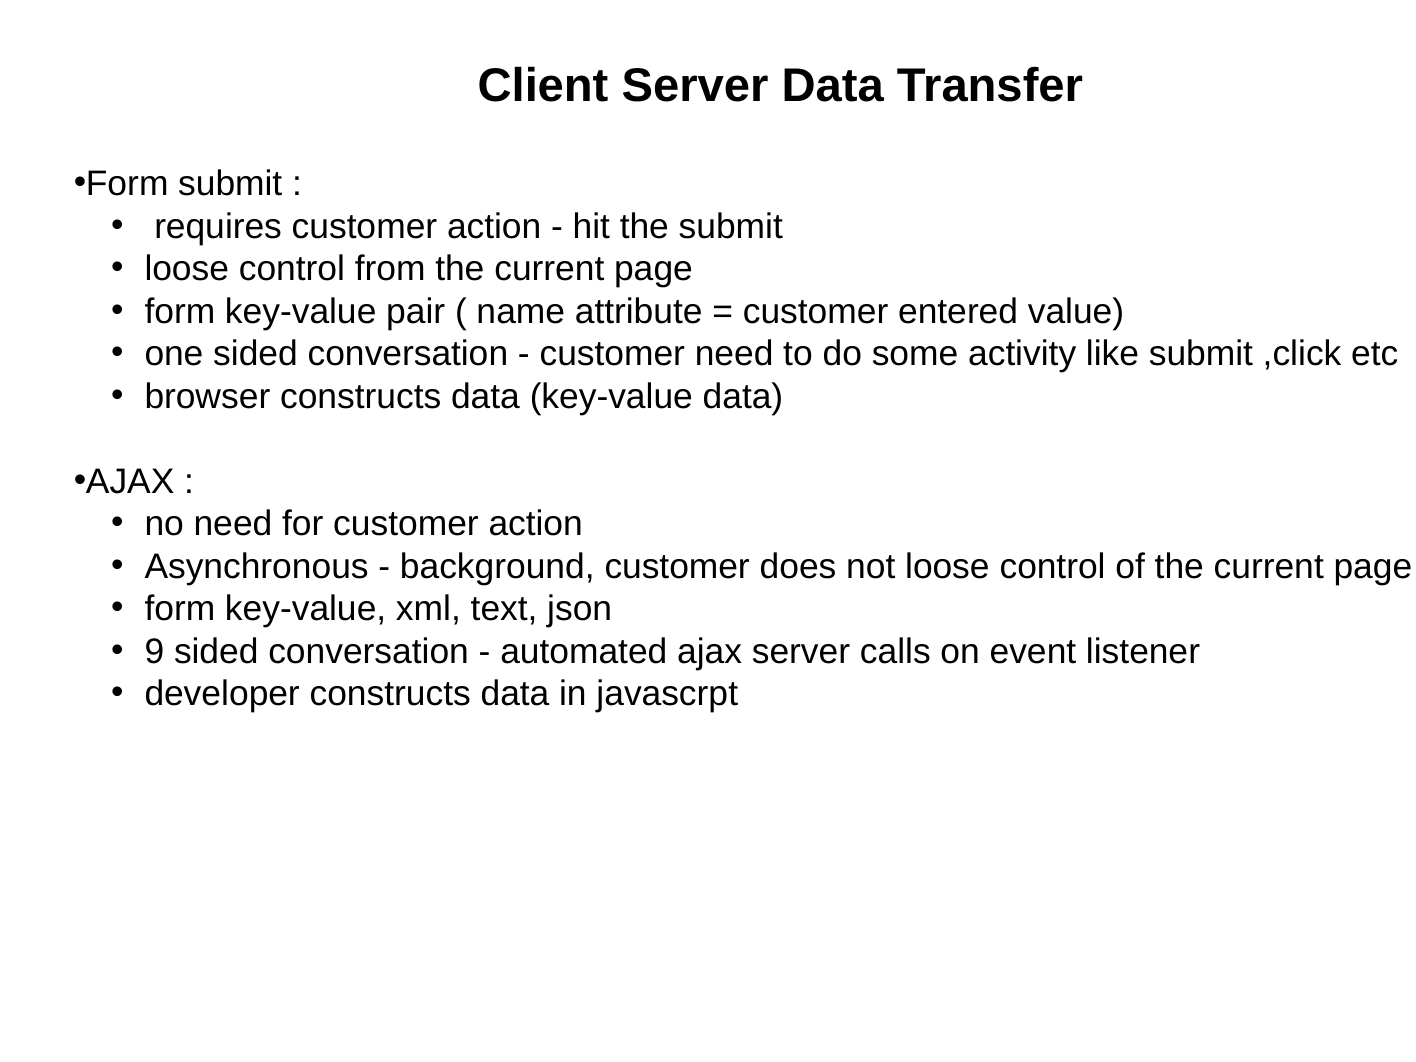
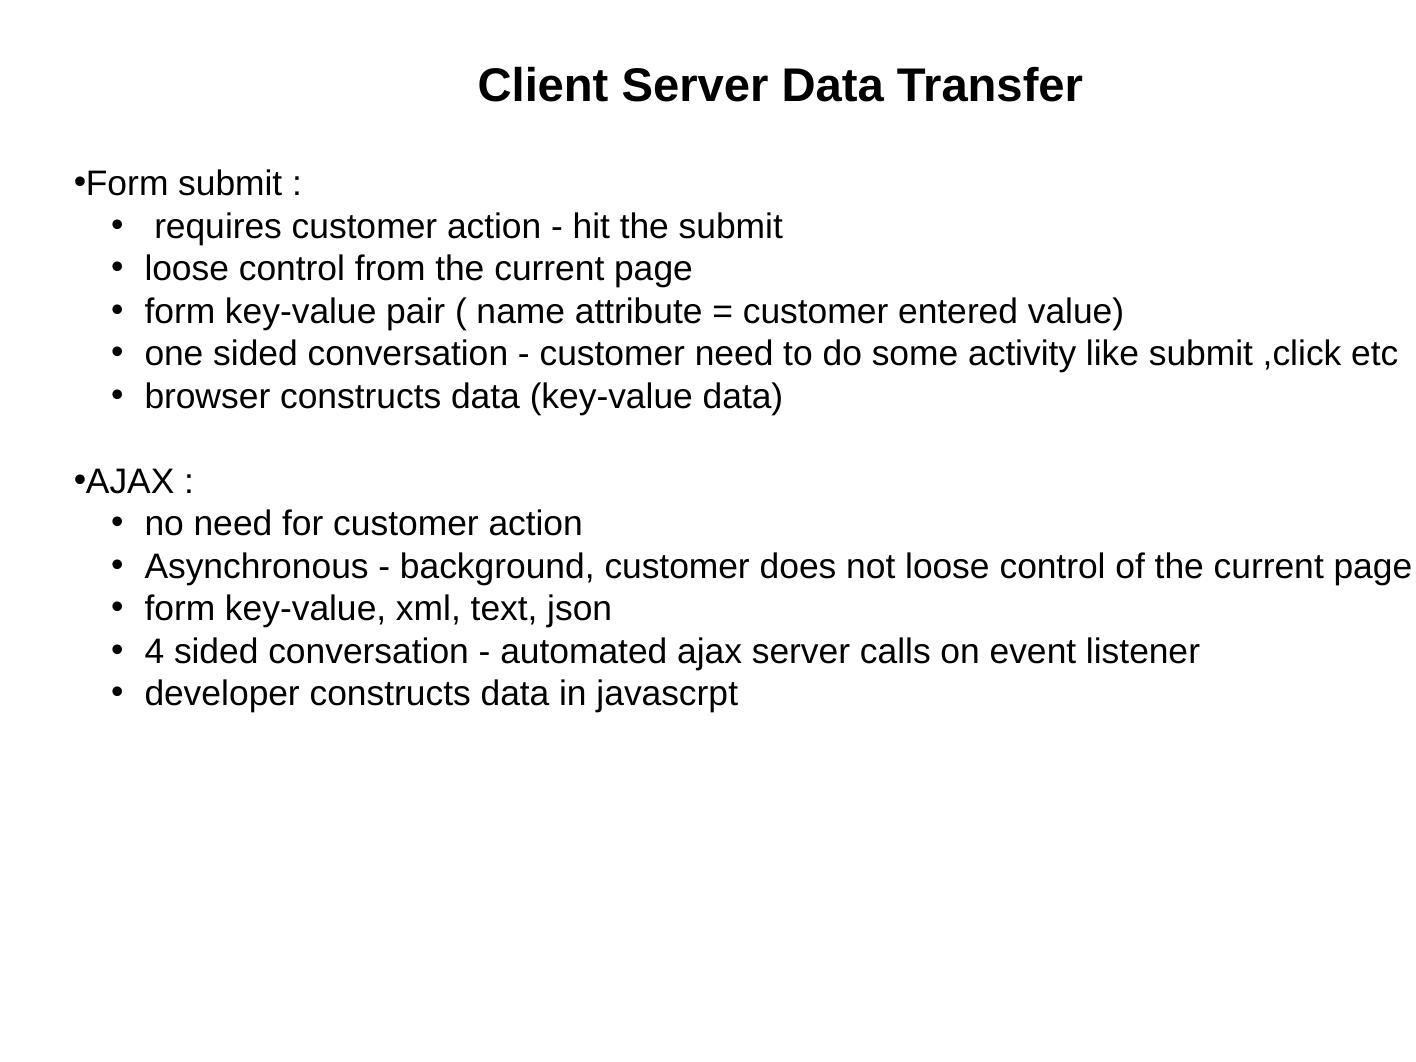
9: 9 -> 4
